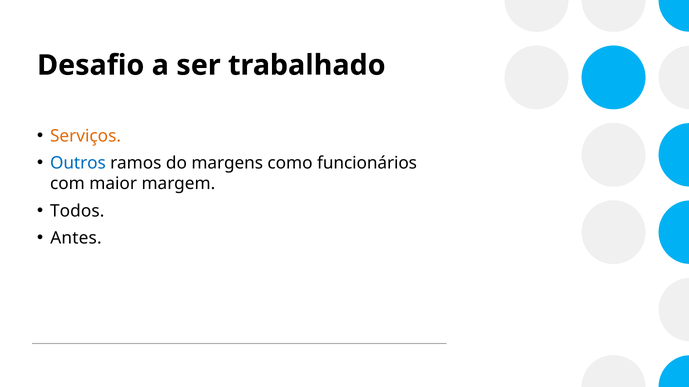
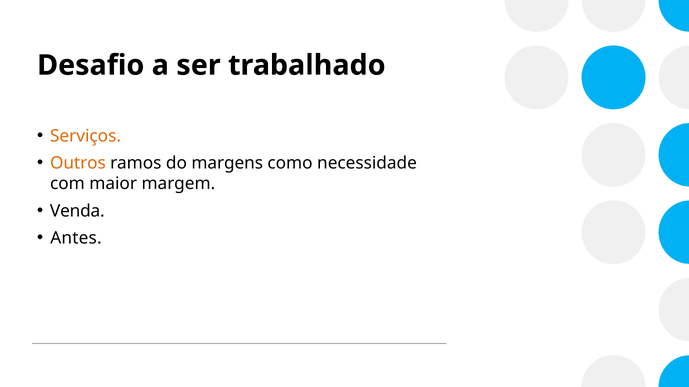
Outros colour: blue -> orange
funcionários: funcionários -> necessidade
Todos: Todos -> Venda
